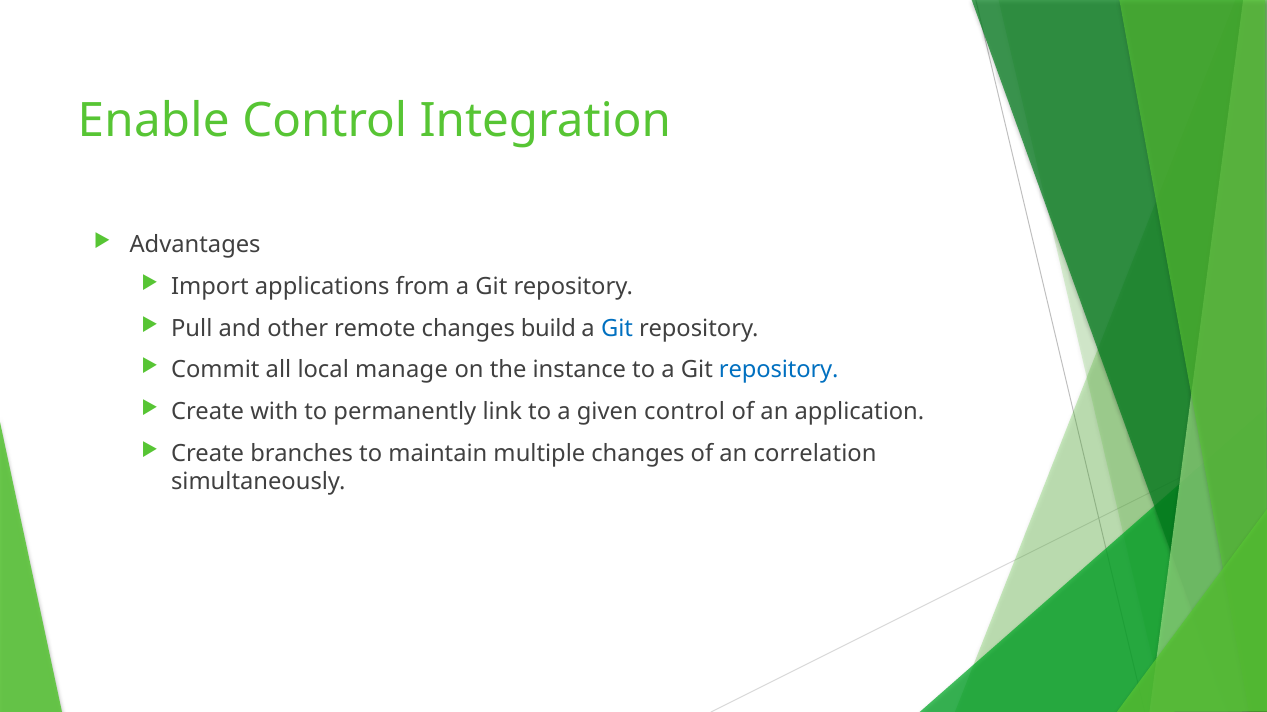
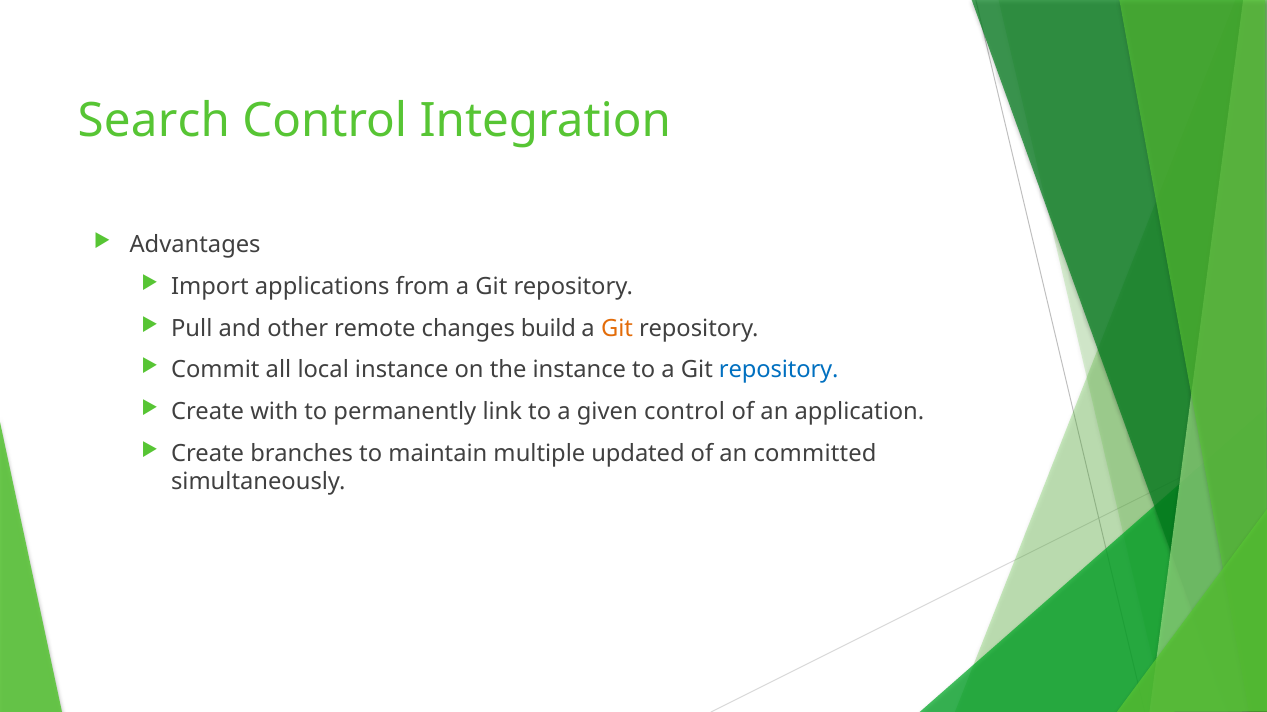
Enable: Enable -> Search
Git at (617, 329) colour: blue -> orange
local manage: manage -> instance
multiple changes: changes -> updated
correlation: correlation -> committed
